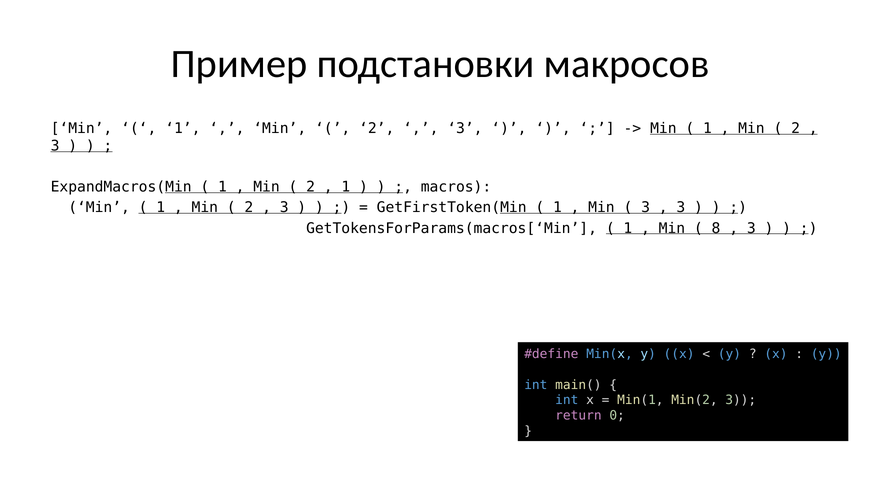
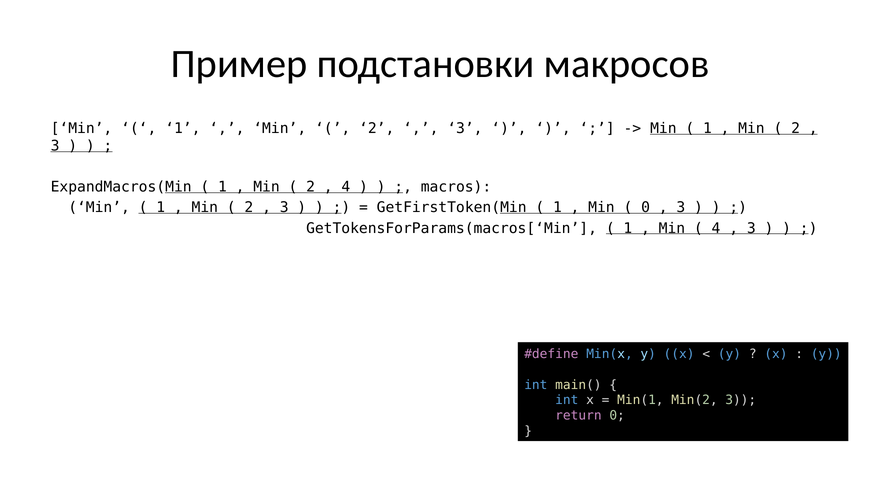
1 at (346, 187): 1 -> 4
3 at (646, 208): 3 -> 0
8 at (716, 228): 8 -> 4
